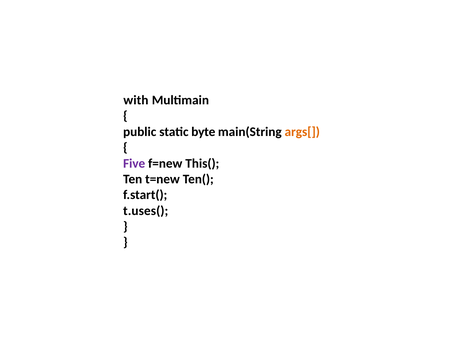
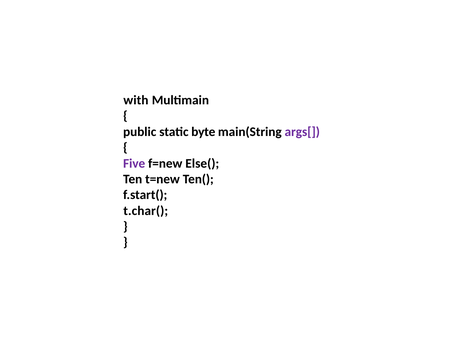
args[ colour: orange -> purple
This(: This( -> Else(
t.uses(: t.uses( -> t.char(
